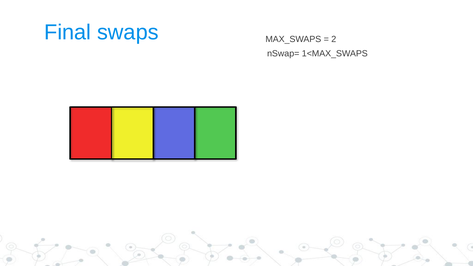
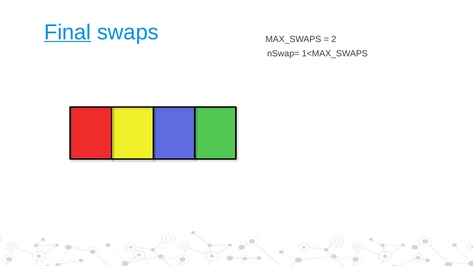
Final underline: none -> present
